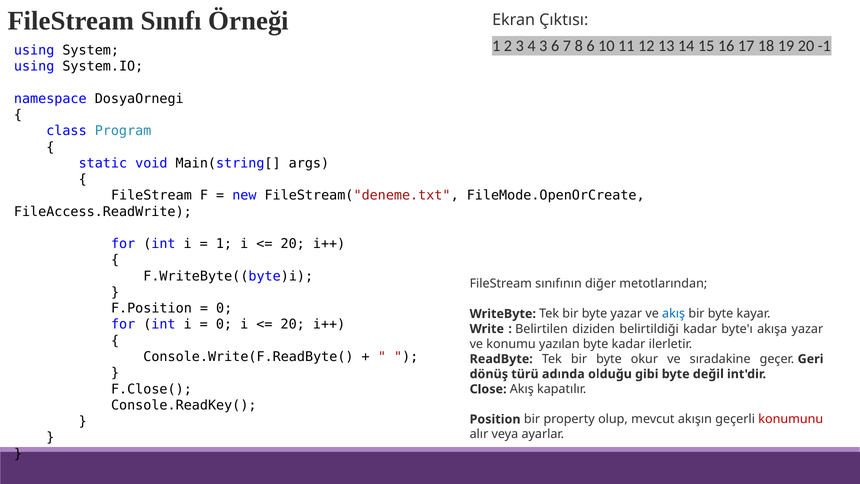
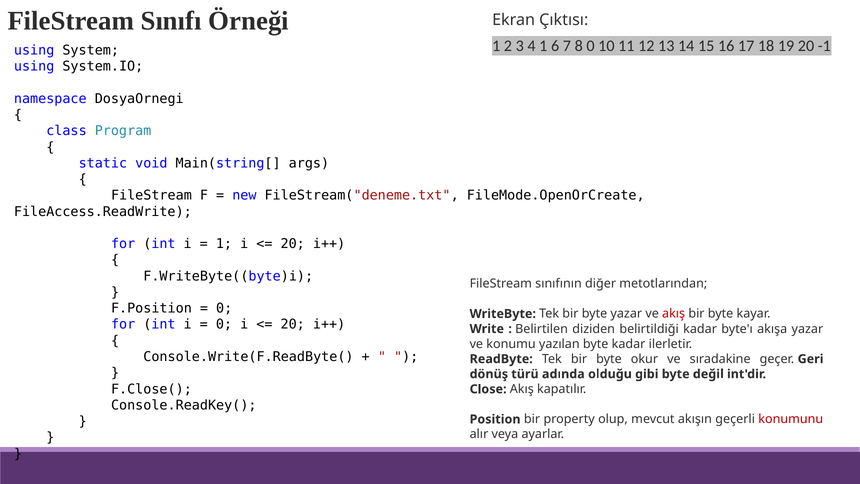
4 3: 3 -> 1
8 6: 6 -> 0
akış at (674, 314) colour: blue -> red
